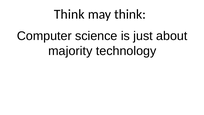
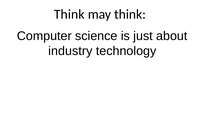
majority: majority -> industry
